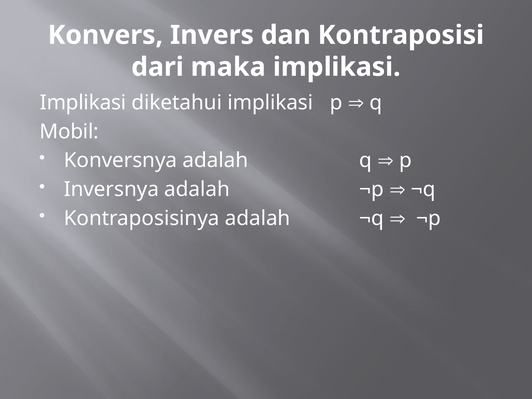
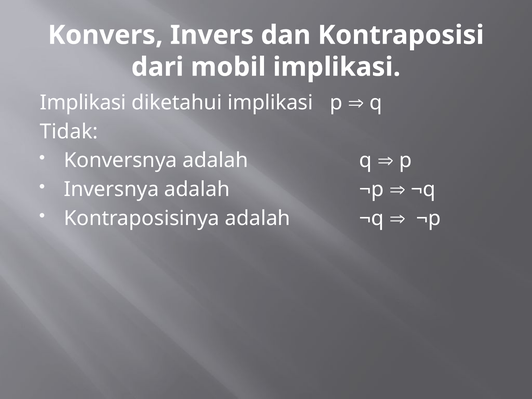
maka: maka -> mobil
Mobil: Mobil -> Tidak
